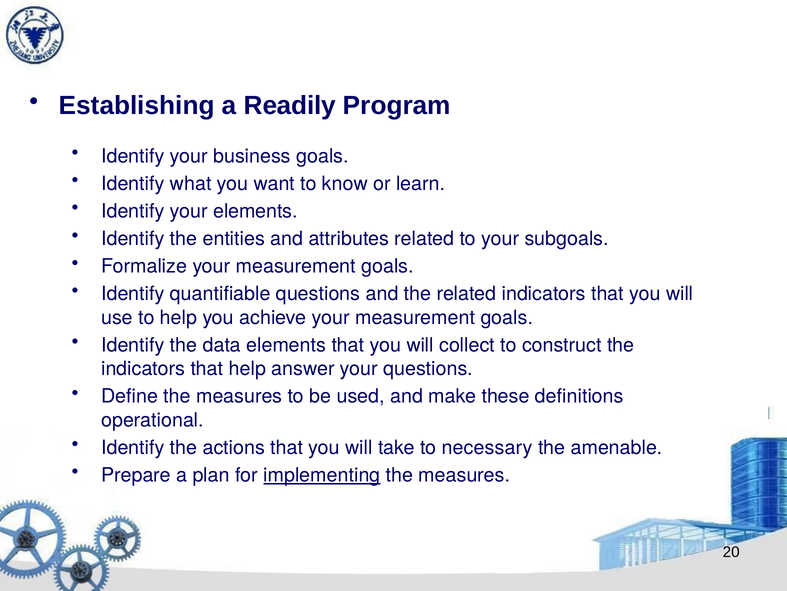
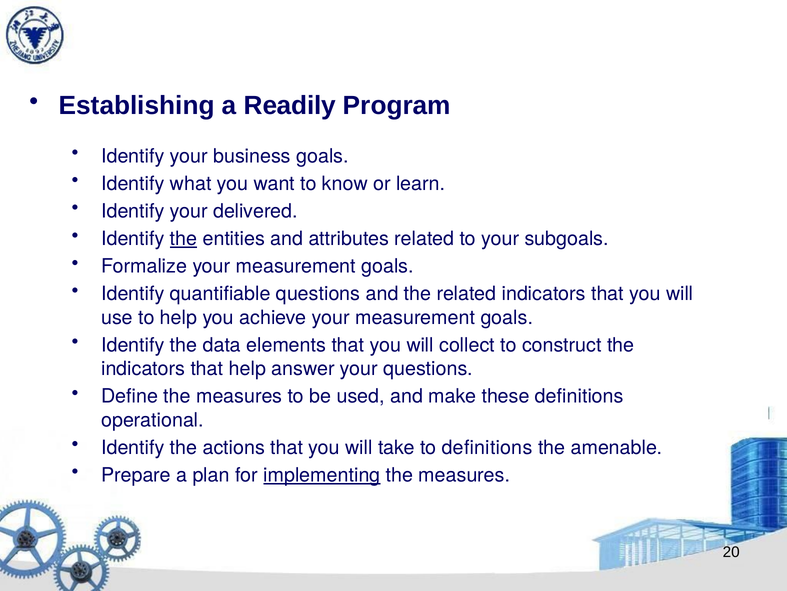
your elements: elements -> delivered
the at (184, 238) underline: none -> present
to necessary: necessary -> definitions
